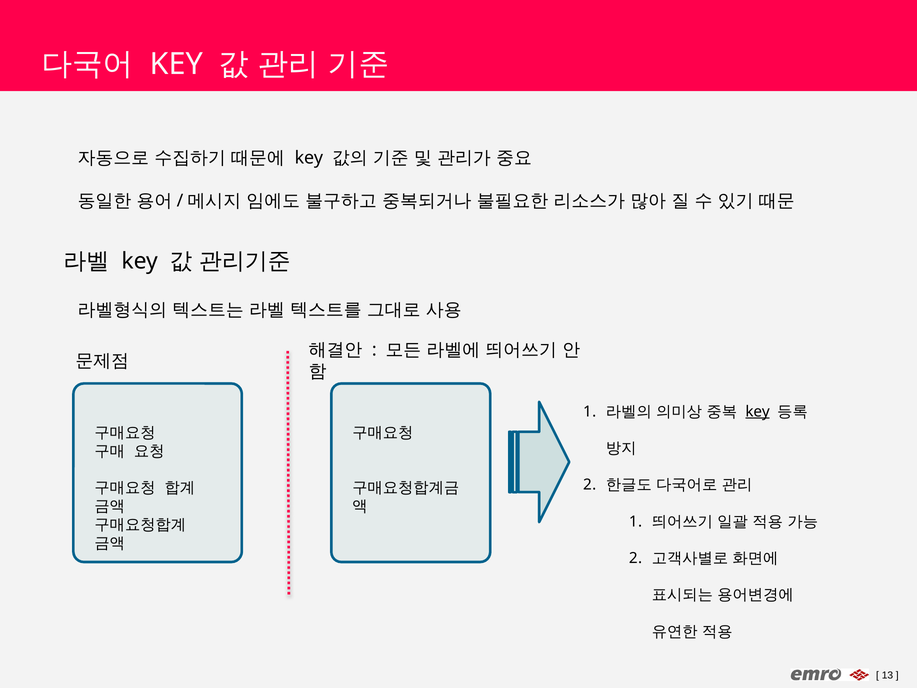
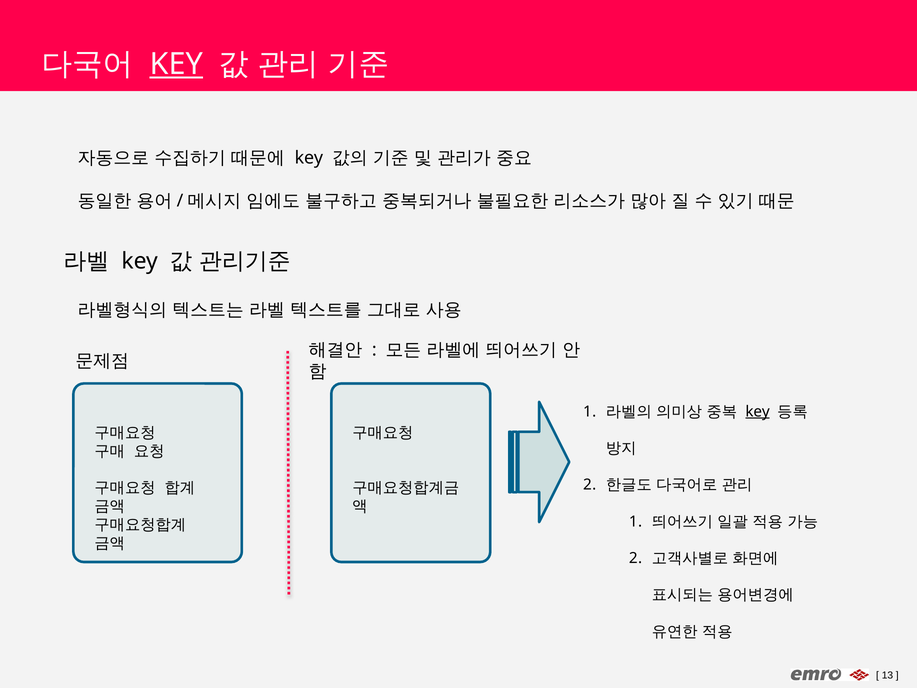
KEY at (176, 64) underline: none -> present
